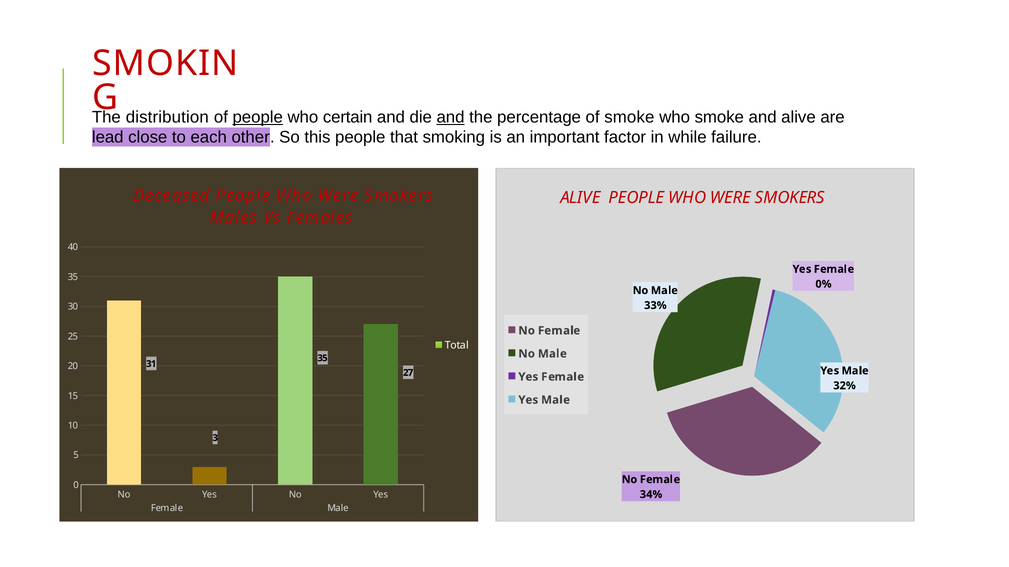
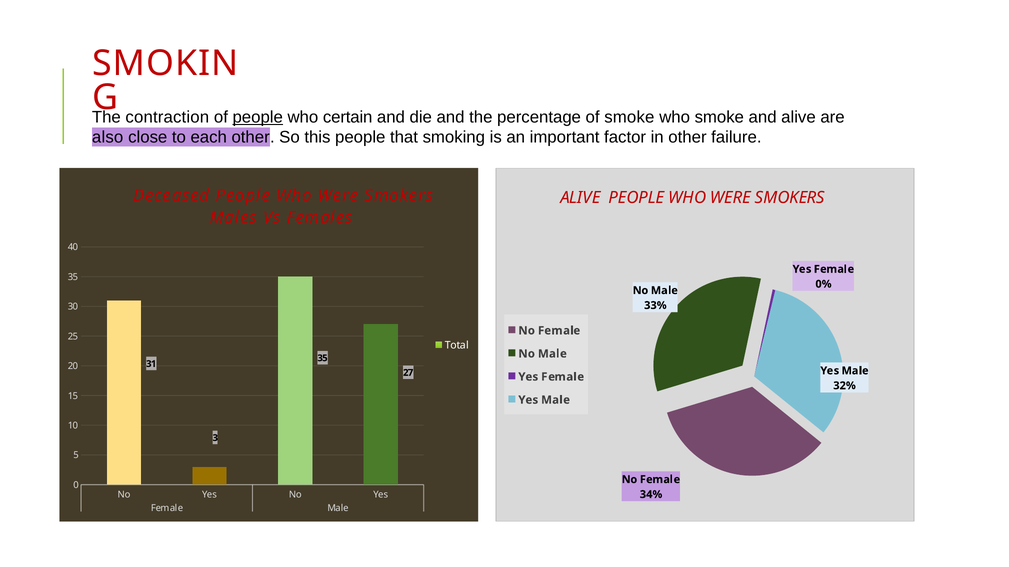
distribution: distribution -> contraction
and at (451, 117) underline: present -> none
lead: lead -> also
in while: while -> other
